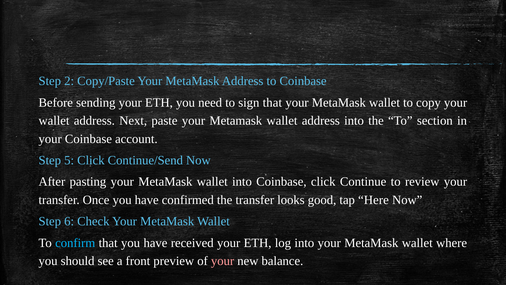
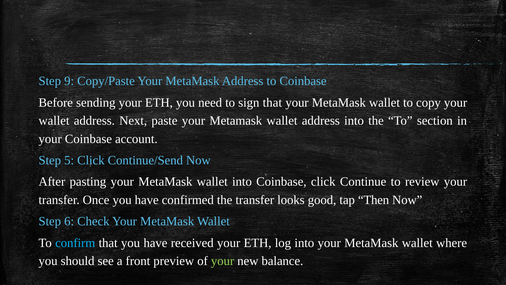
2: 2 -> 9
Here: Here -> Then
your at (223, 261) colour: pink -> light green
